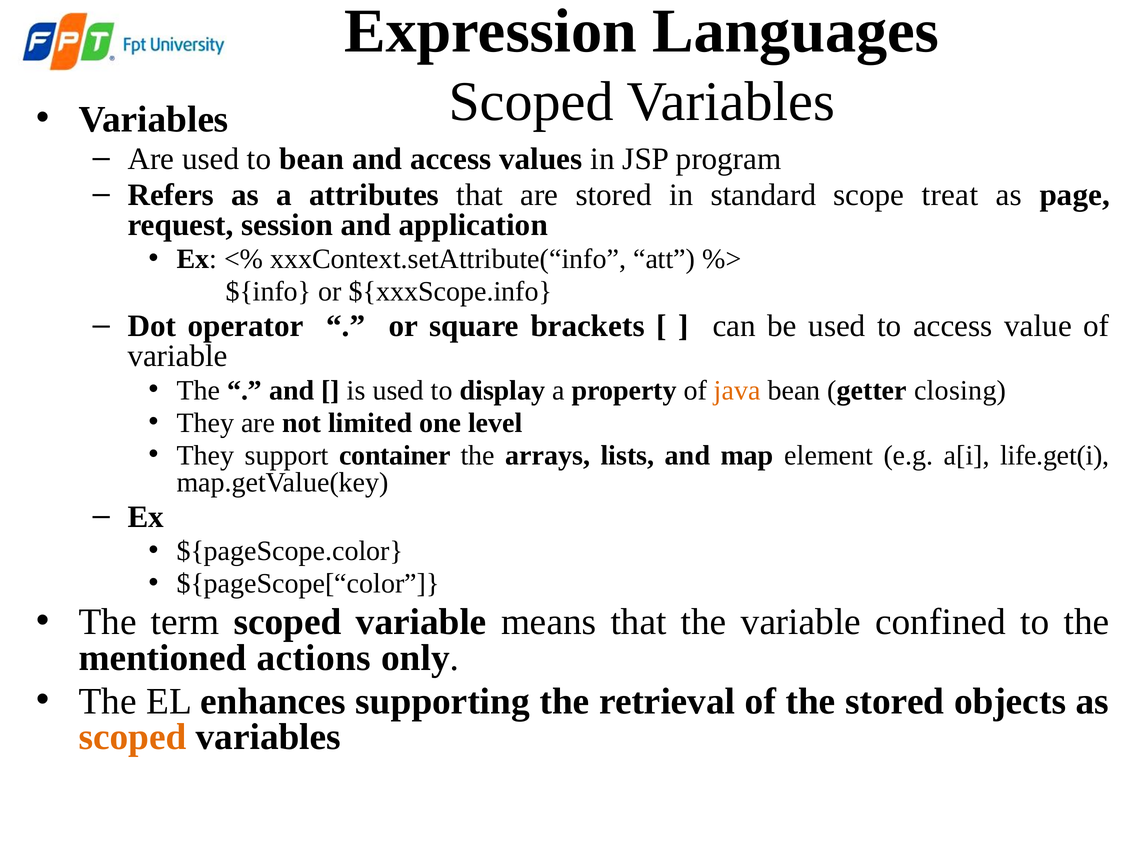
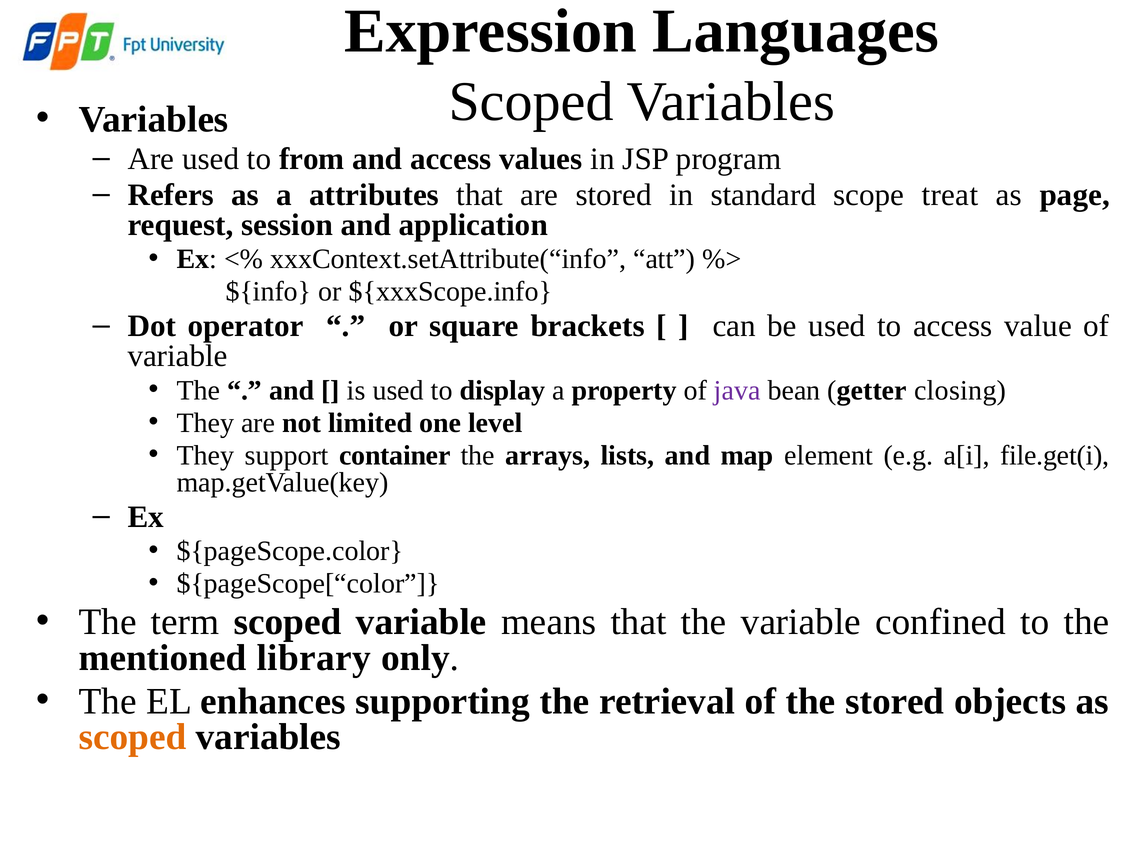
to bean: bean -> from
java colour: orange -> purple
life.get(i: life.get(i -> file.get(i
actions: actions -> library
